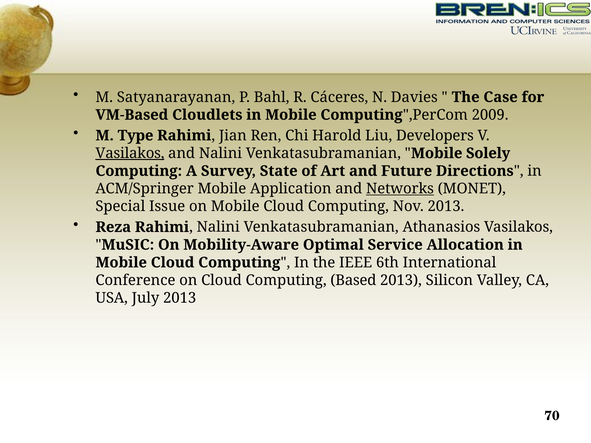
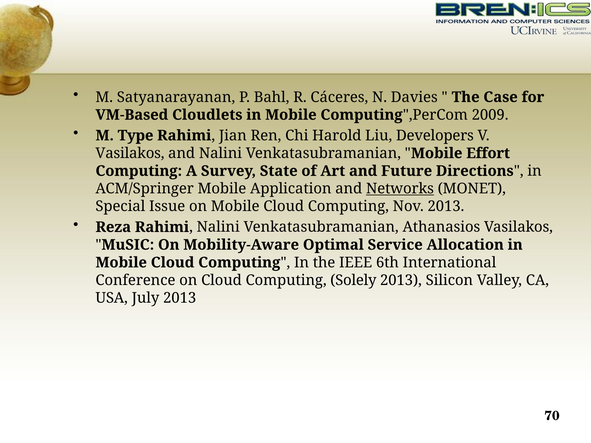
Vasilakos at (130, 153) underline: present -> none
Solely: Solely -> Effort
Based: Based -> Solely
